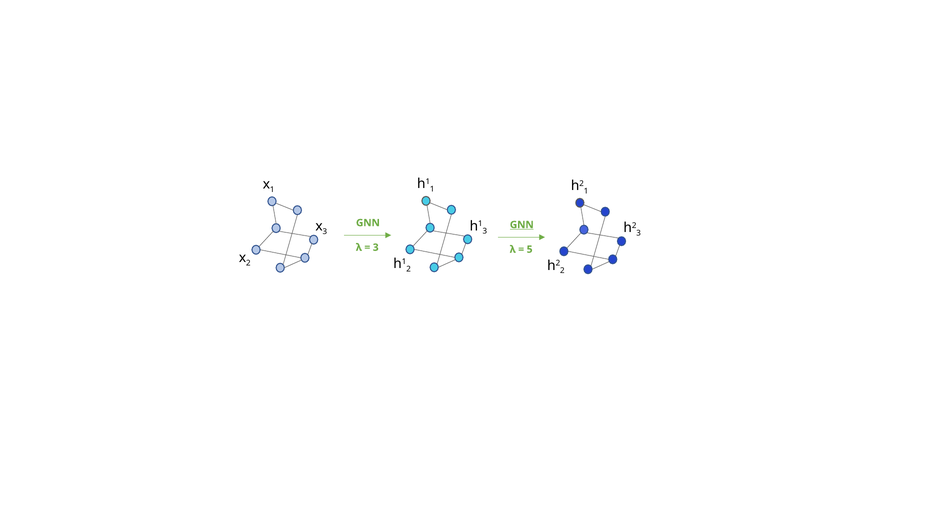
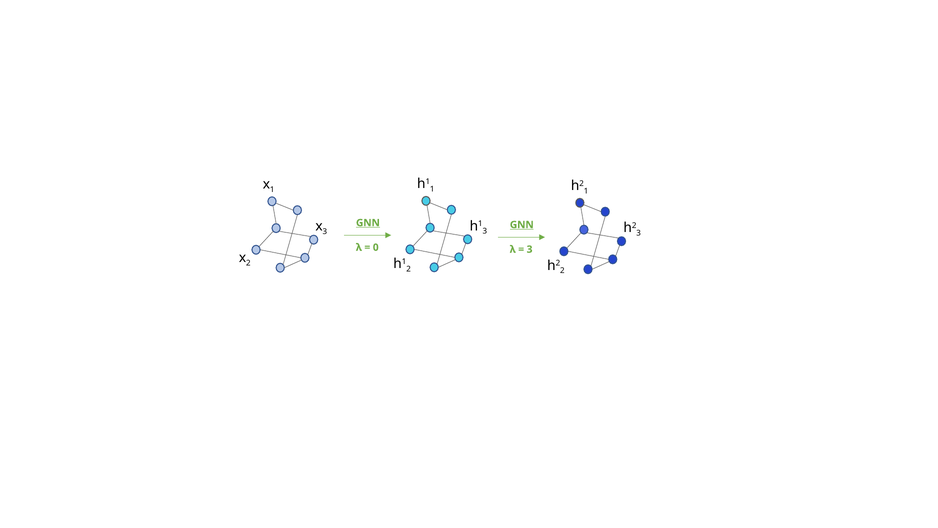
GNN at (368, 223) underline: none -> present
3 at (376, 247): 3 -> 0
5 at (530, 249): 5 -> 3
